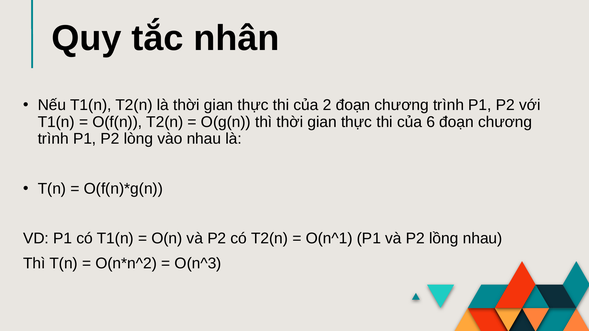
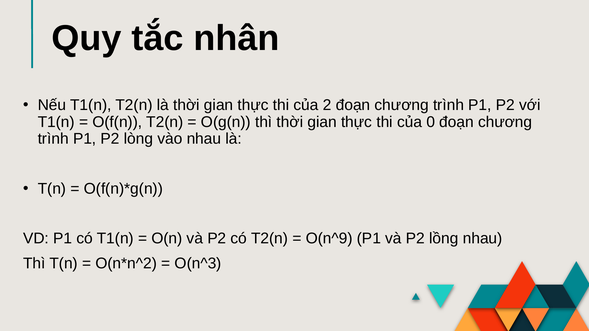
6: 6 -> 0
O(n^1: O(n^1 -> O(n^9
